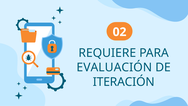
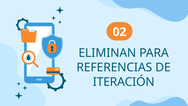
REQUIERE: REQUIERE -> ELIMINAN
EVALUACIÓN: EVALUACIÓN -> REFERENCIAS
